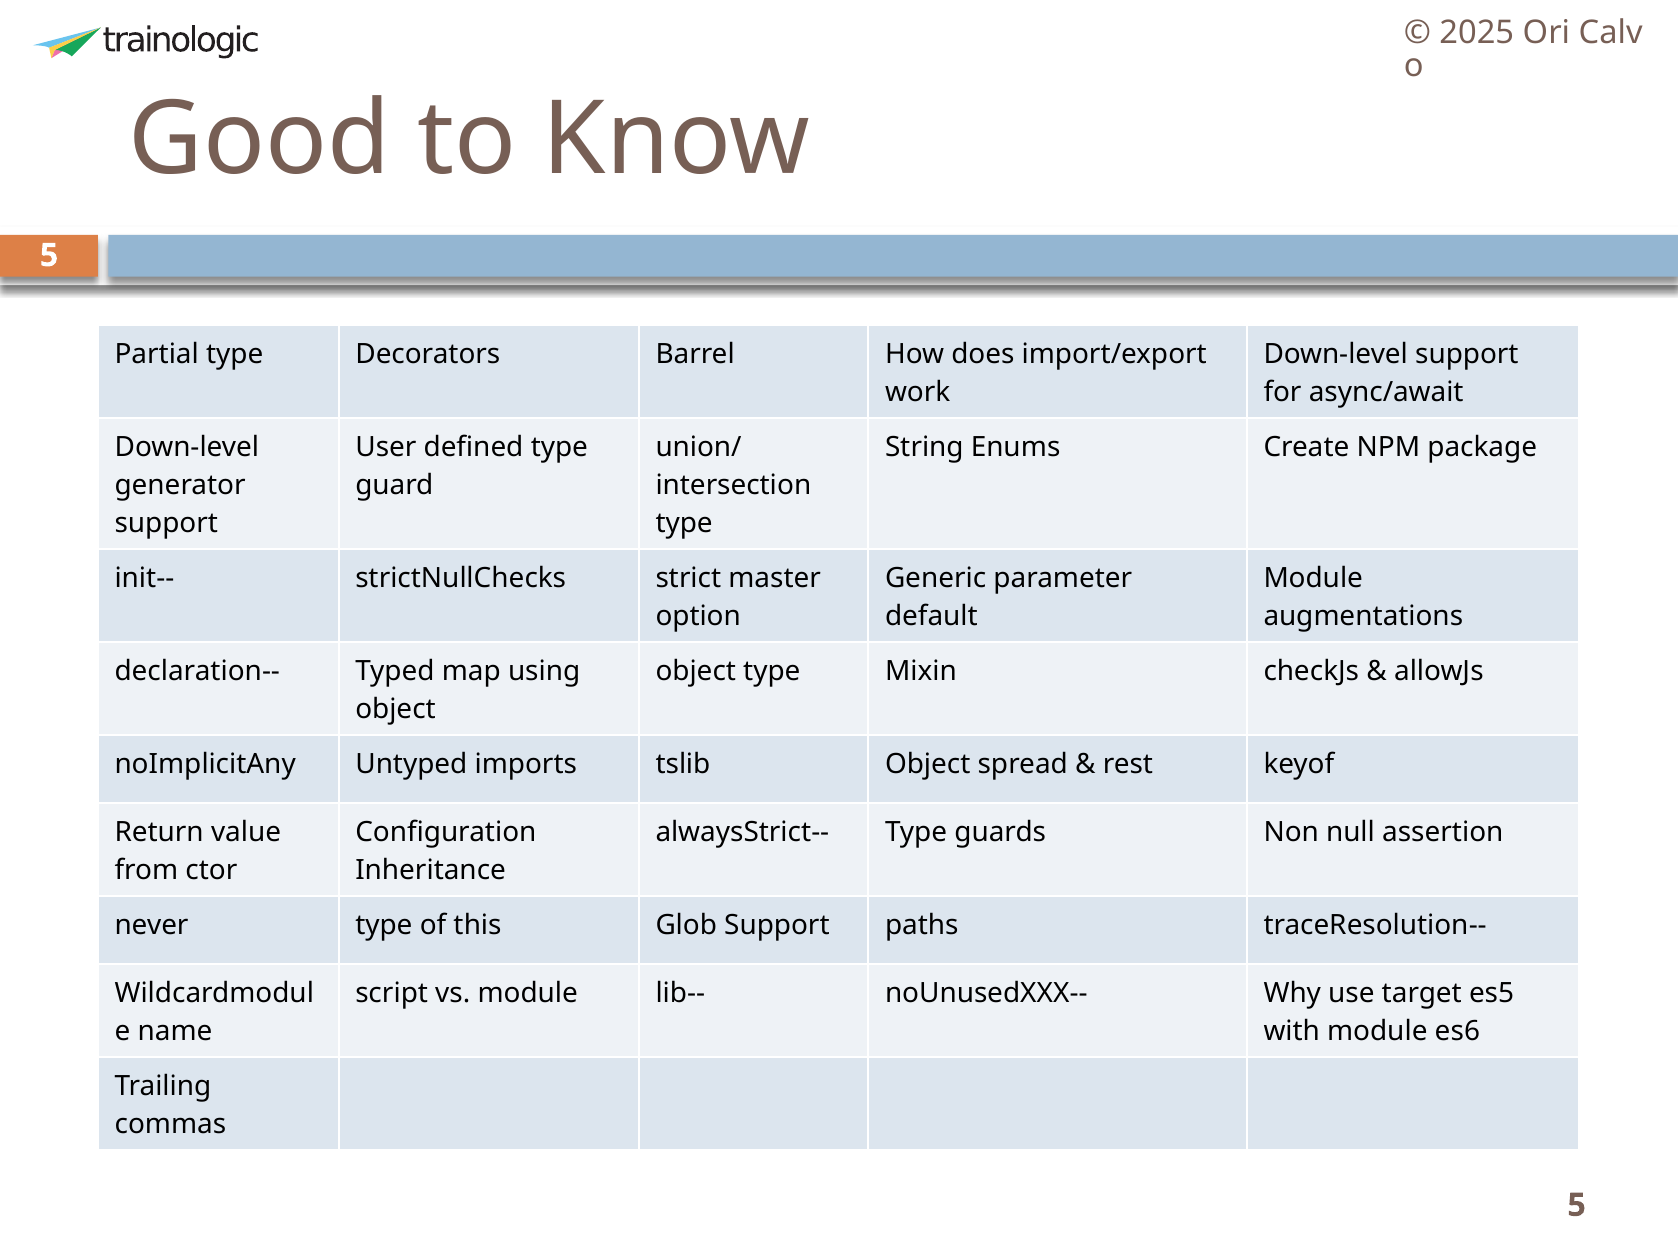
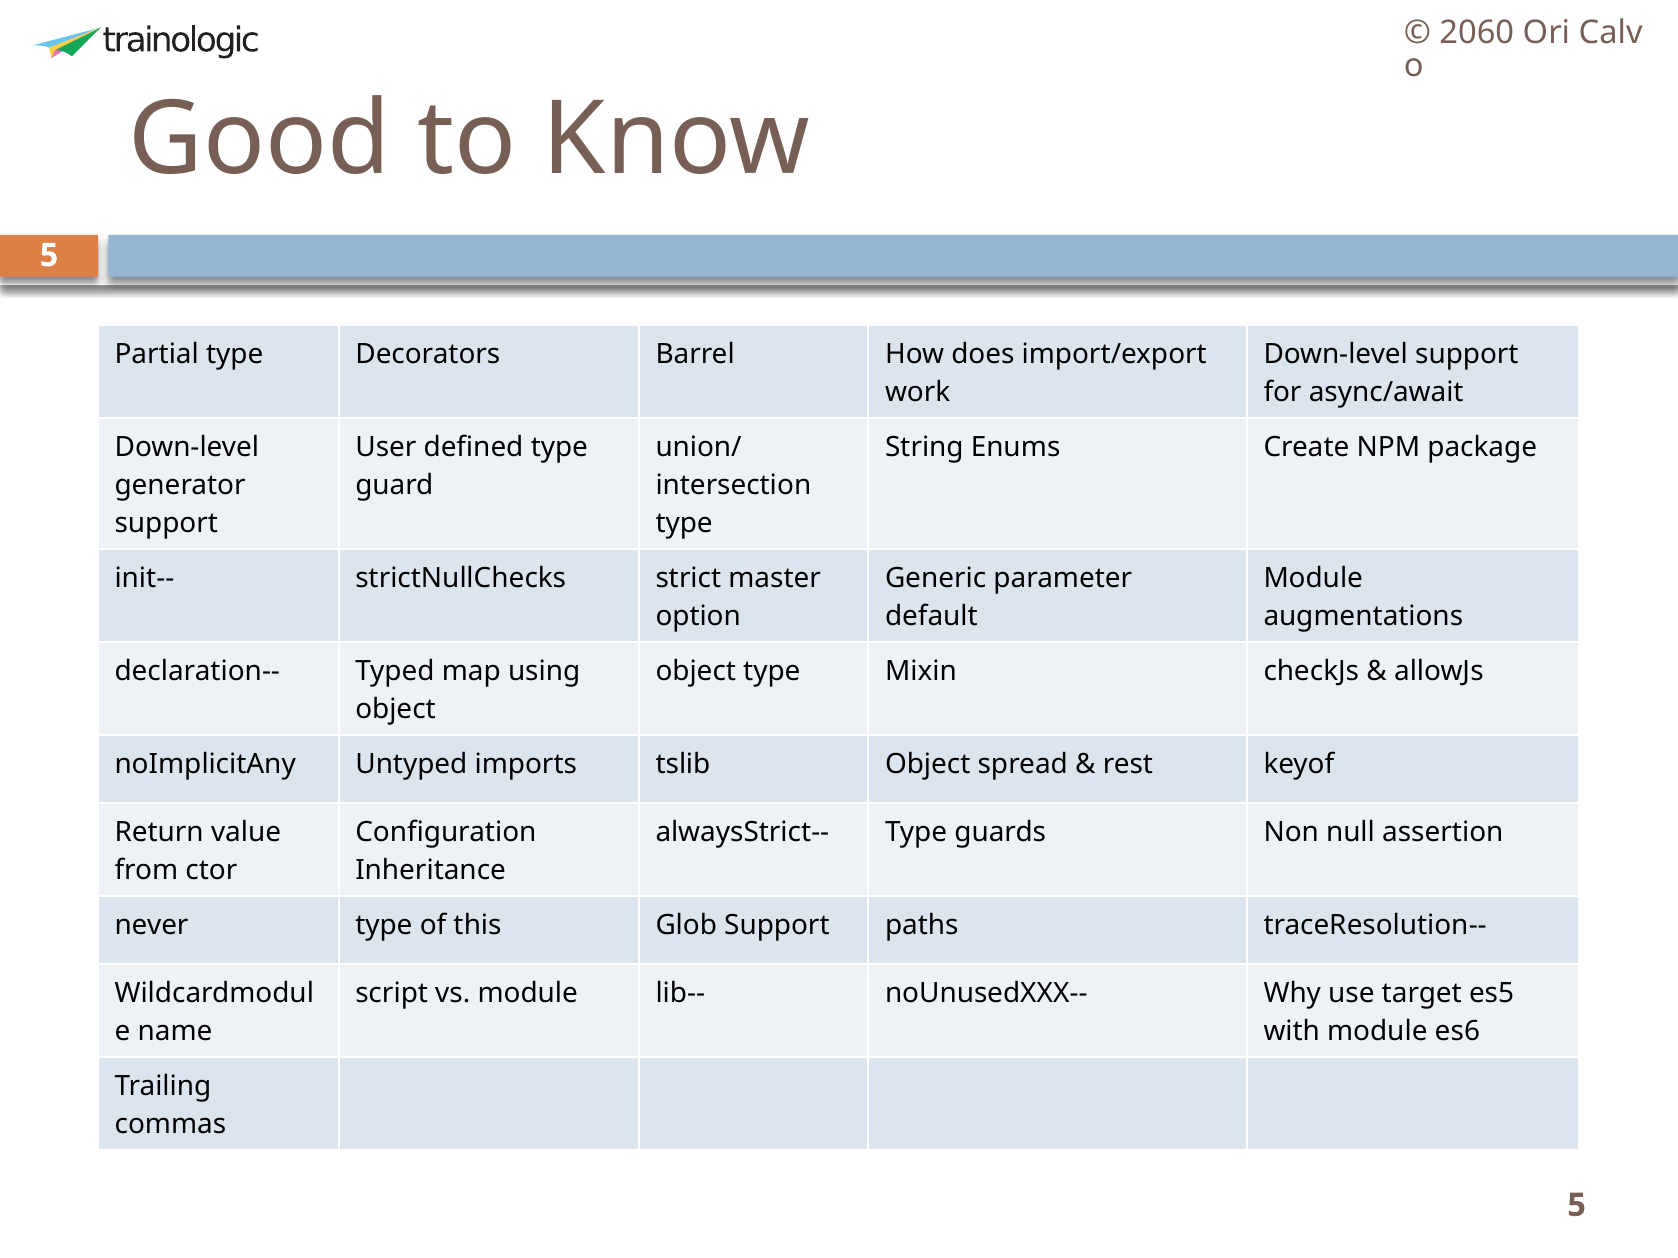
2025: 2025 -> 2060
